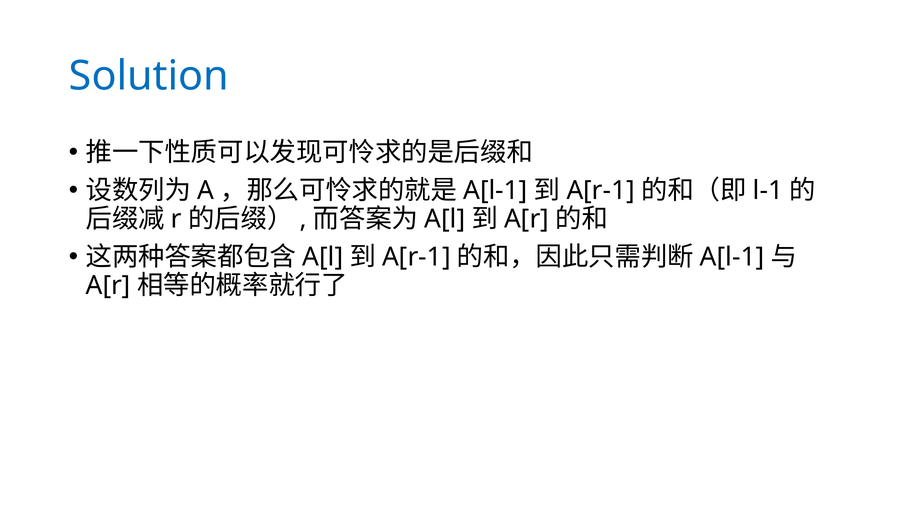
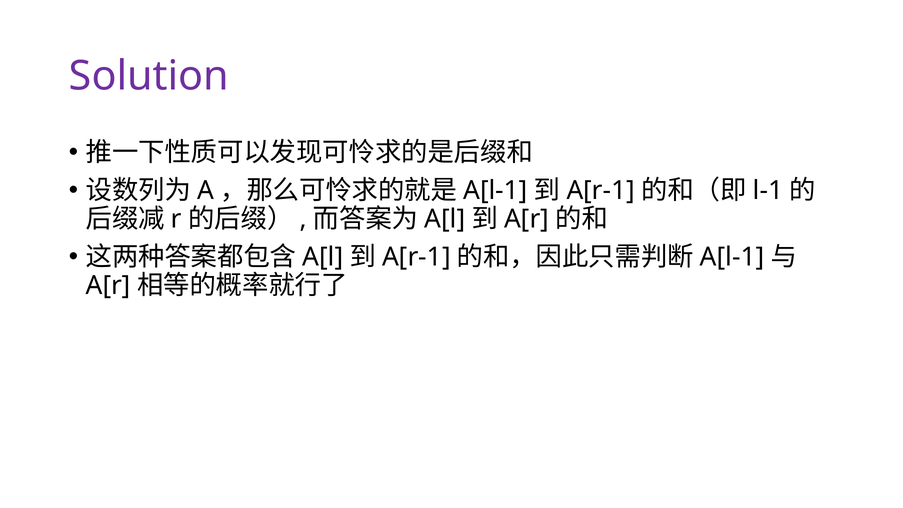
Solution colour: blue -> purple
